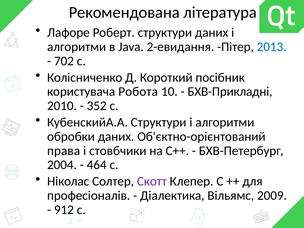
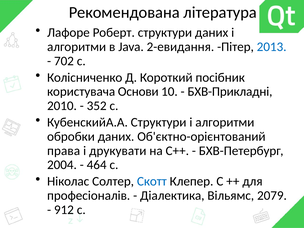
Робота: Робота -> Основи
стовбчики: стовбчики -> друкувати
Скотт colour: purple -> blue
2009: 2009 -> 2079
